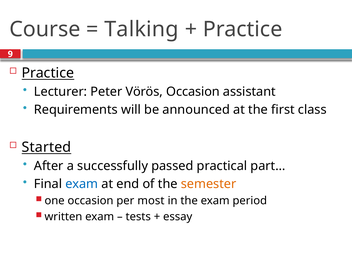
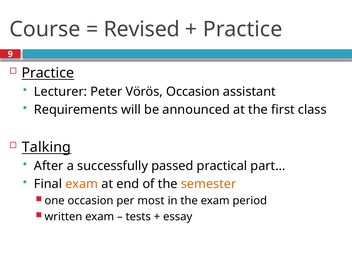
Talking: Talking -> Revised
Started: Started -> Talking
exam at (82, 184) colour: blue -> orange
